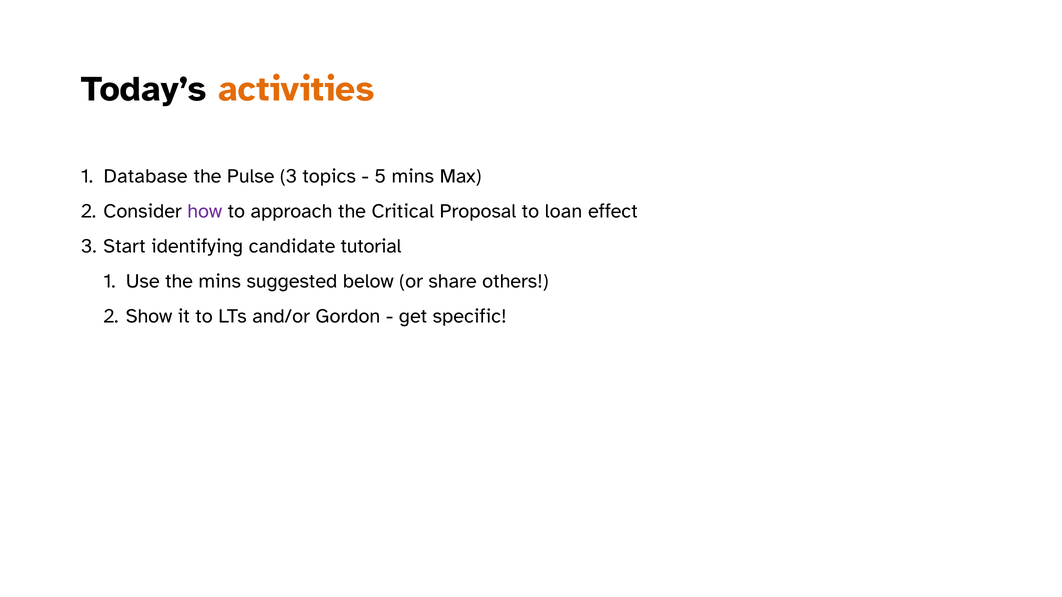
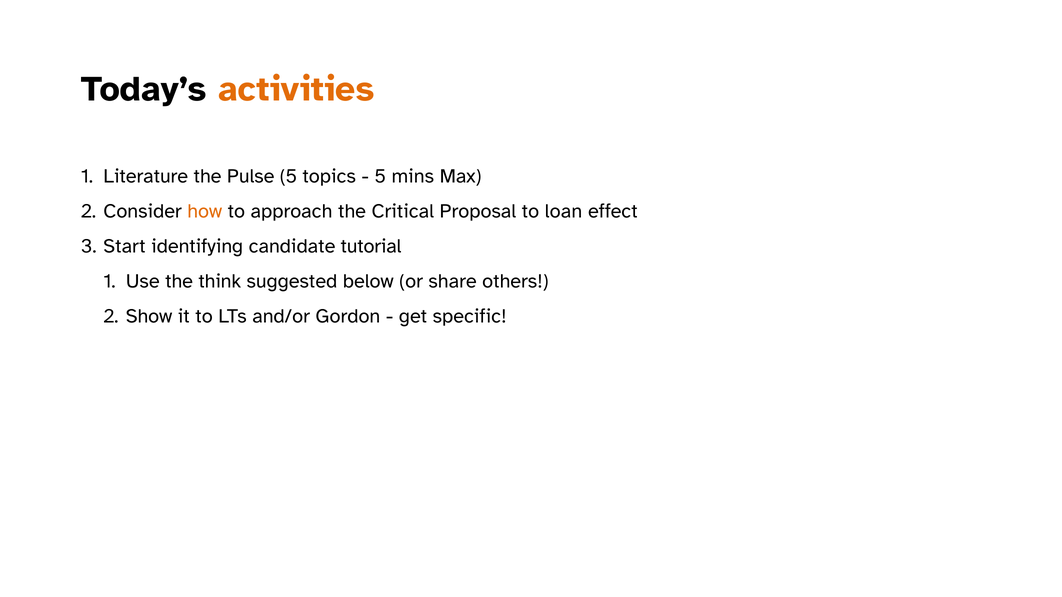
Database: Database -> Literature
Pulse 3: 3 -> 5
how colour: purple -> orange
the mins: mins -> think
